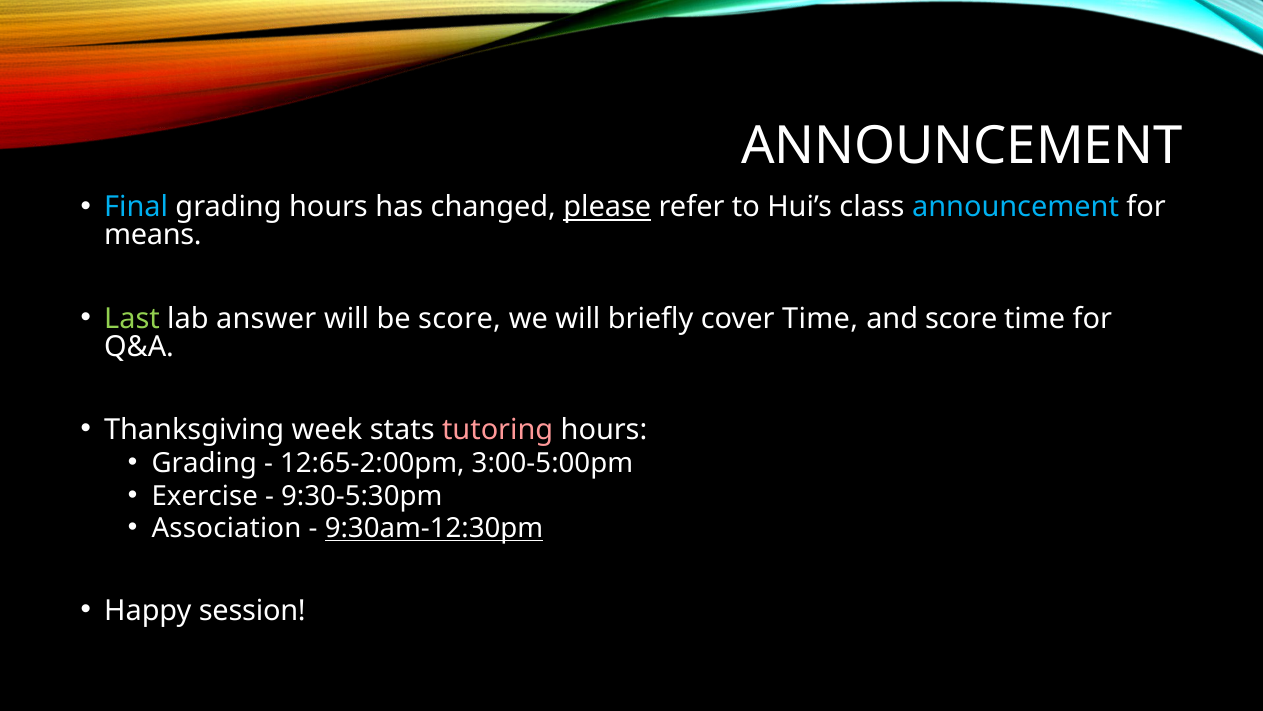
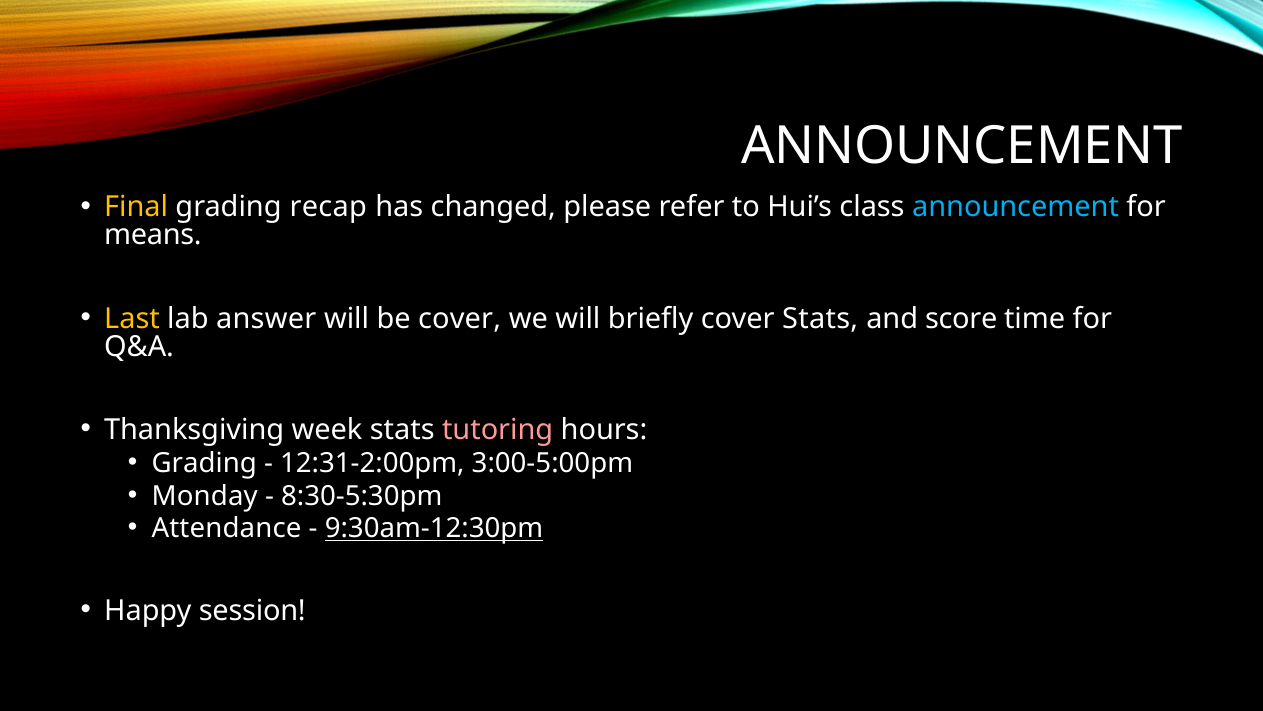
Final colour: light blue -> yellow
grading hours: hours -> recap
please underline: present -> none
Last colour: light green -> yellow
be score: score -> cover
cover Time: Time -> Stats
12:65-2:00pm: 12:65-2:00pm -> 12:31-2:00pm
Exercise: Exercise -> Monday
9:30-5:30pm: 9:30-5:30pm -> 8:30-5:30pm
Association: Association -> Attendance
